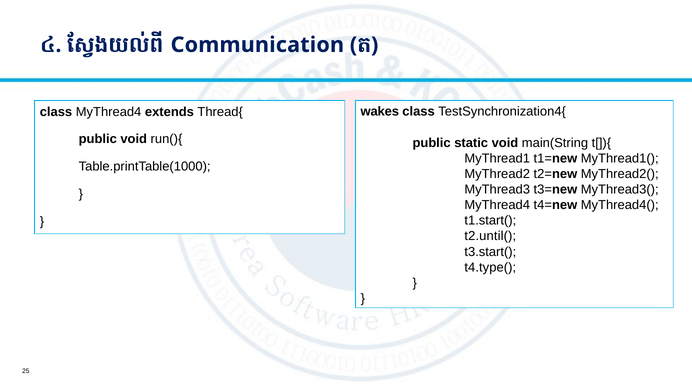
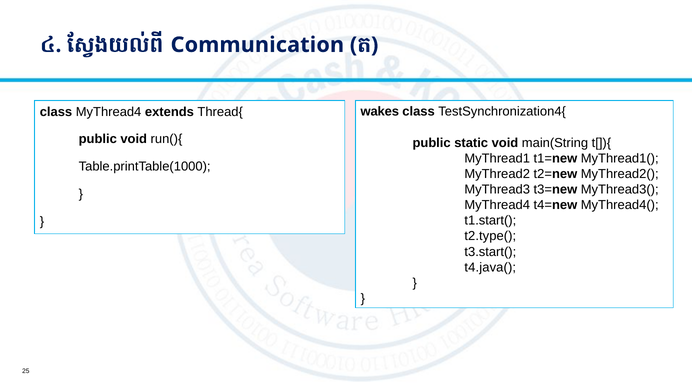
t2.until(: t2.until( -> t2.type(
t4.type(: t4.type( -> t4.java(
